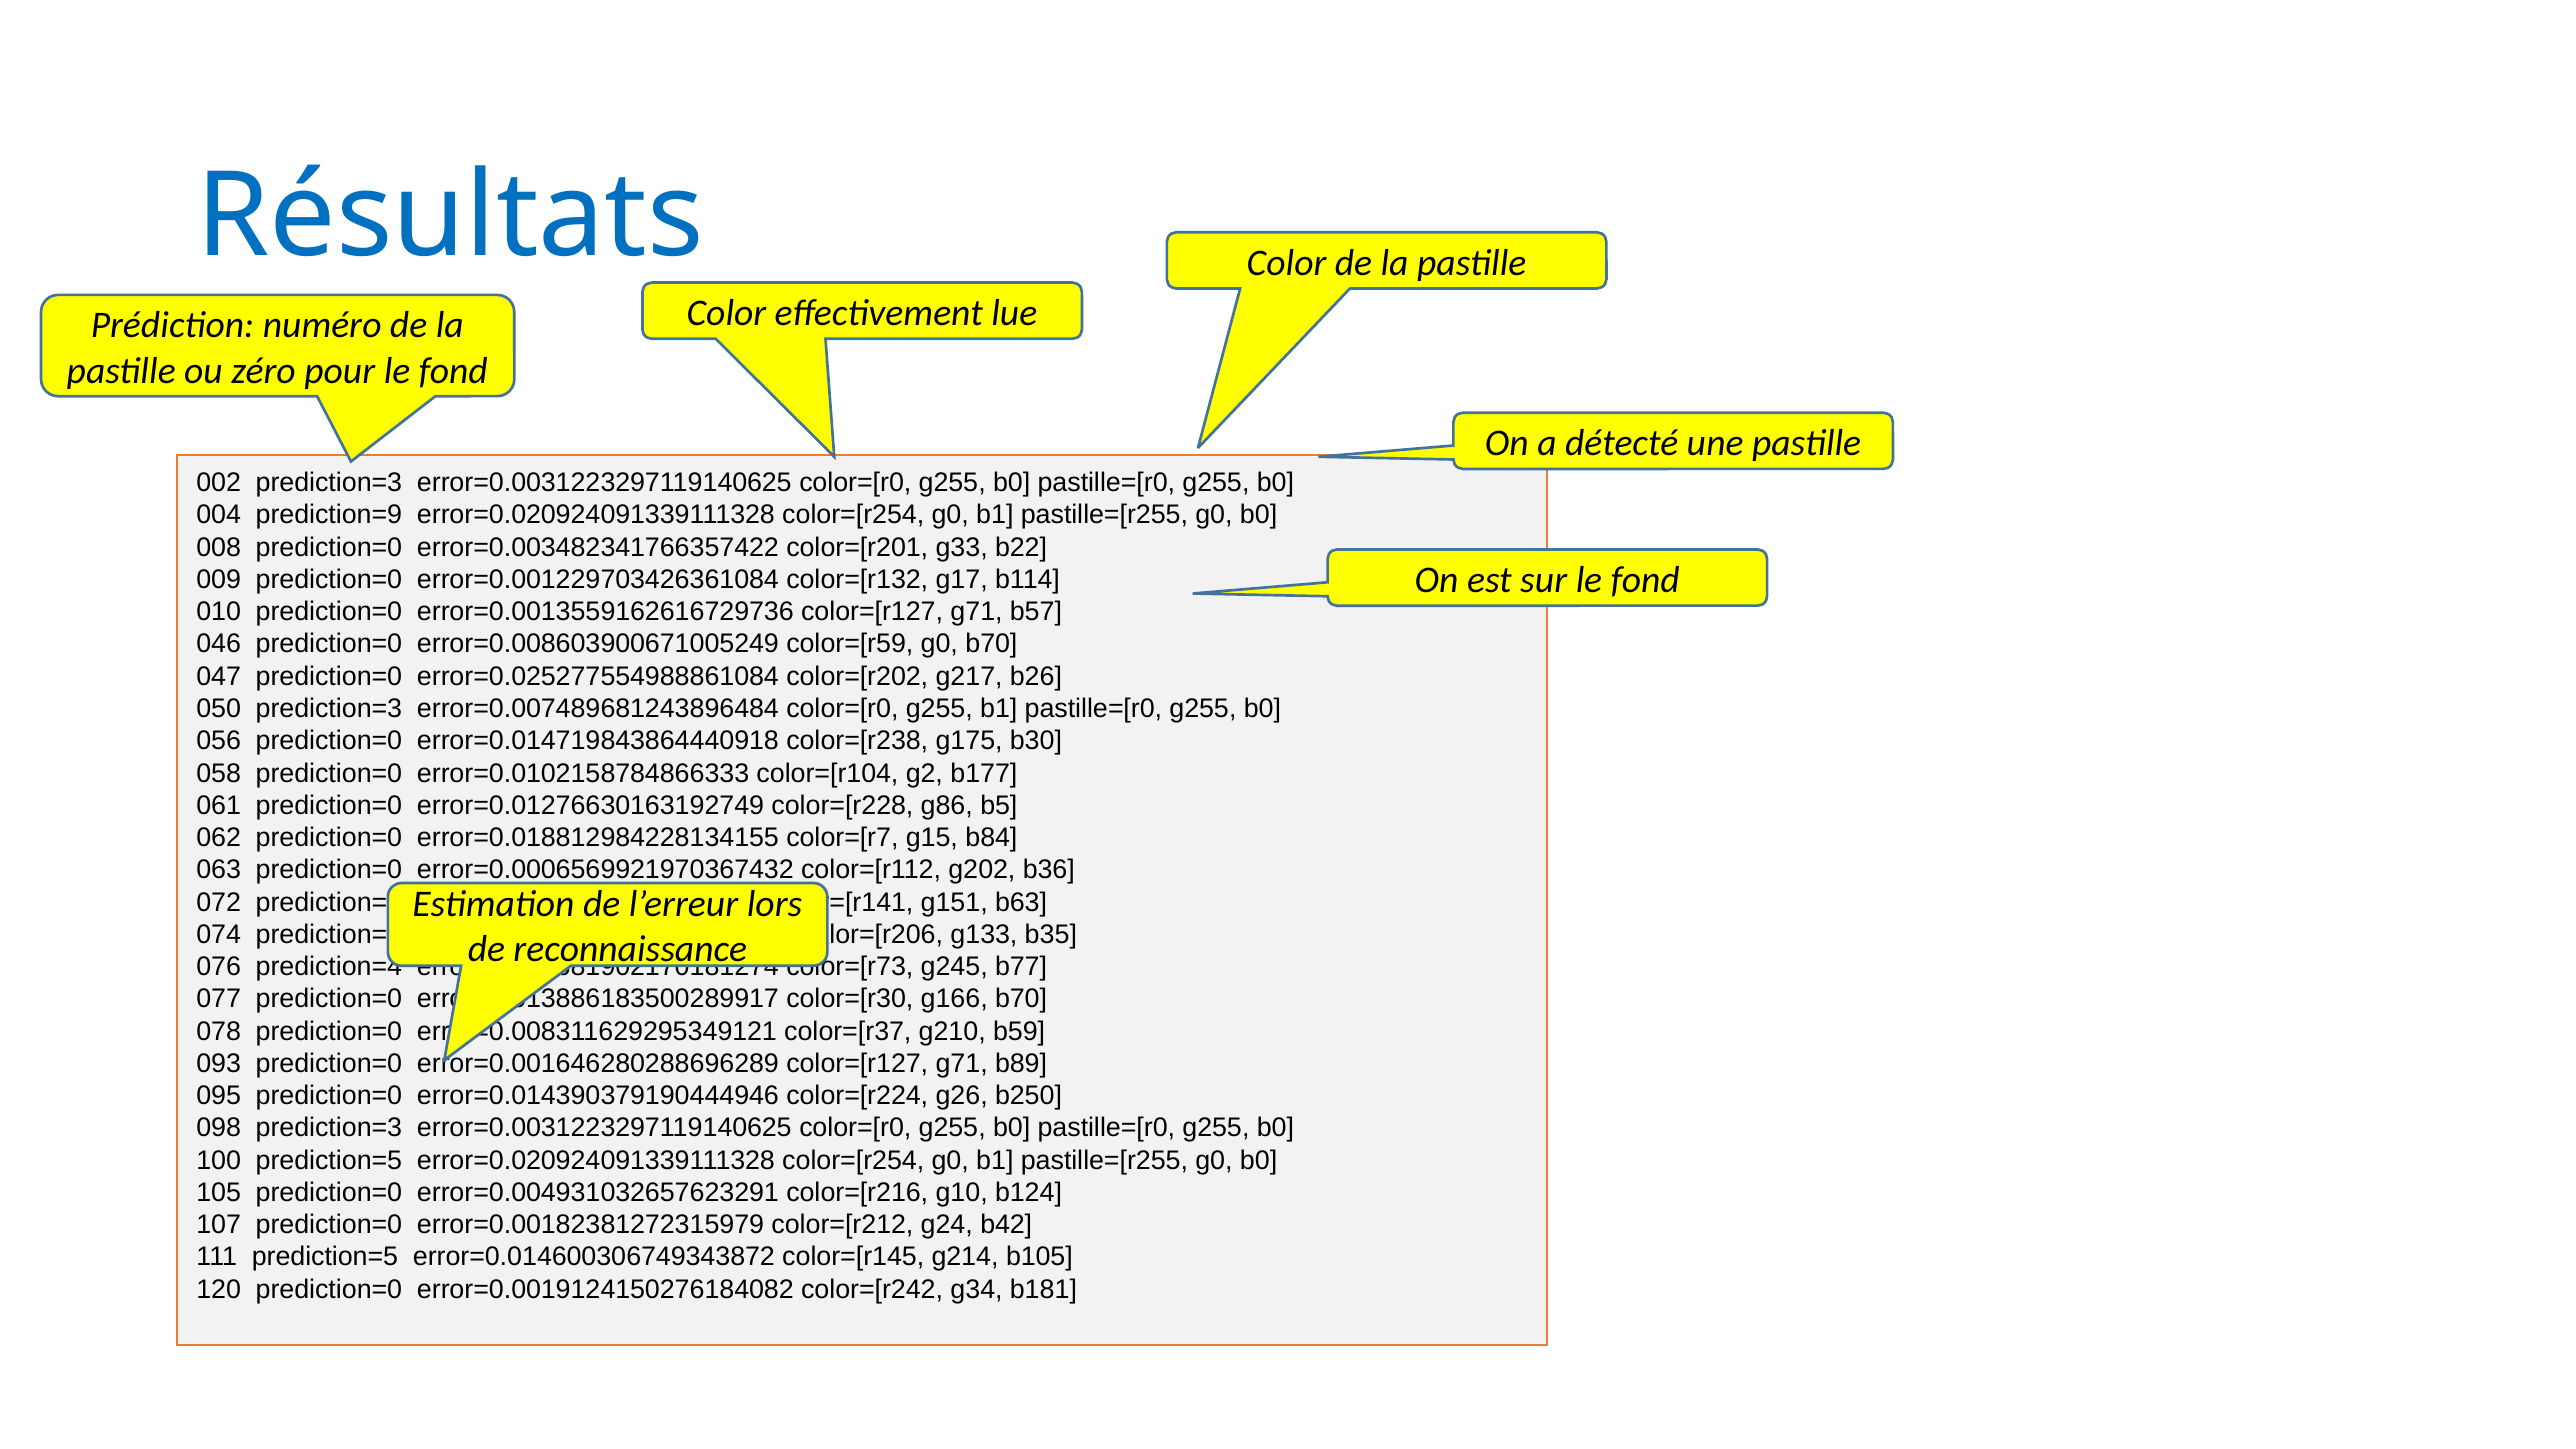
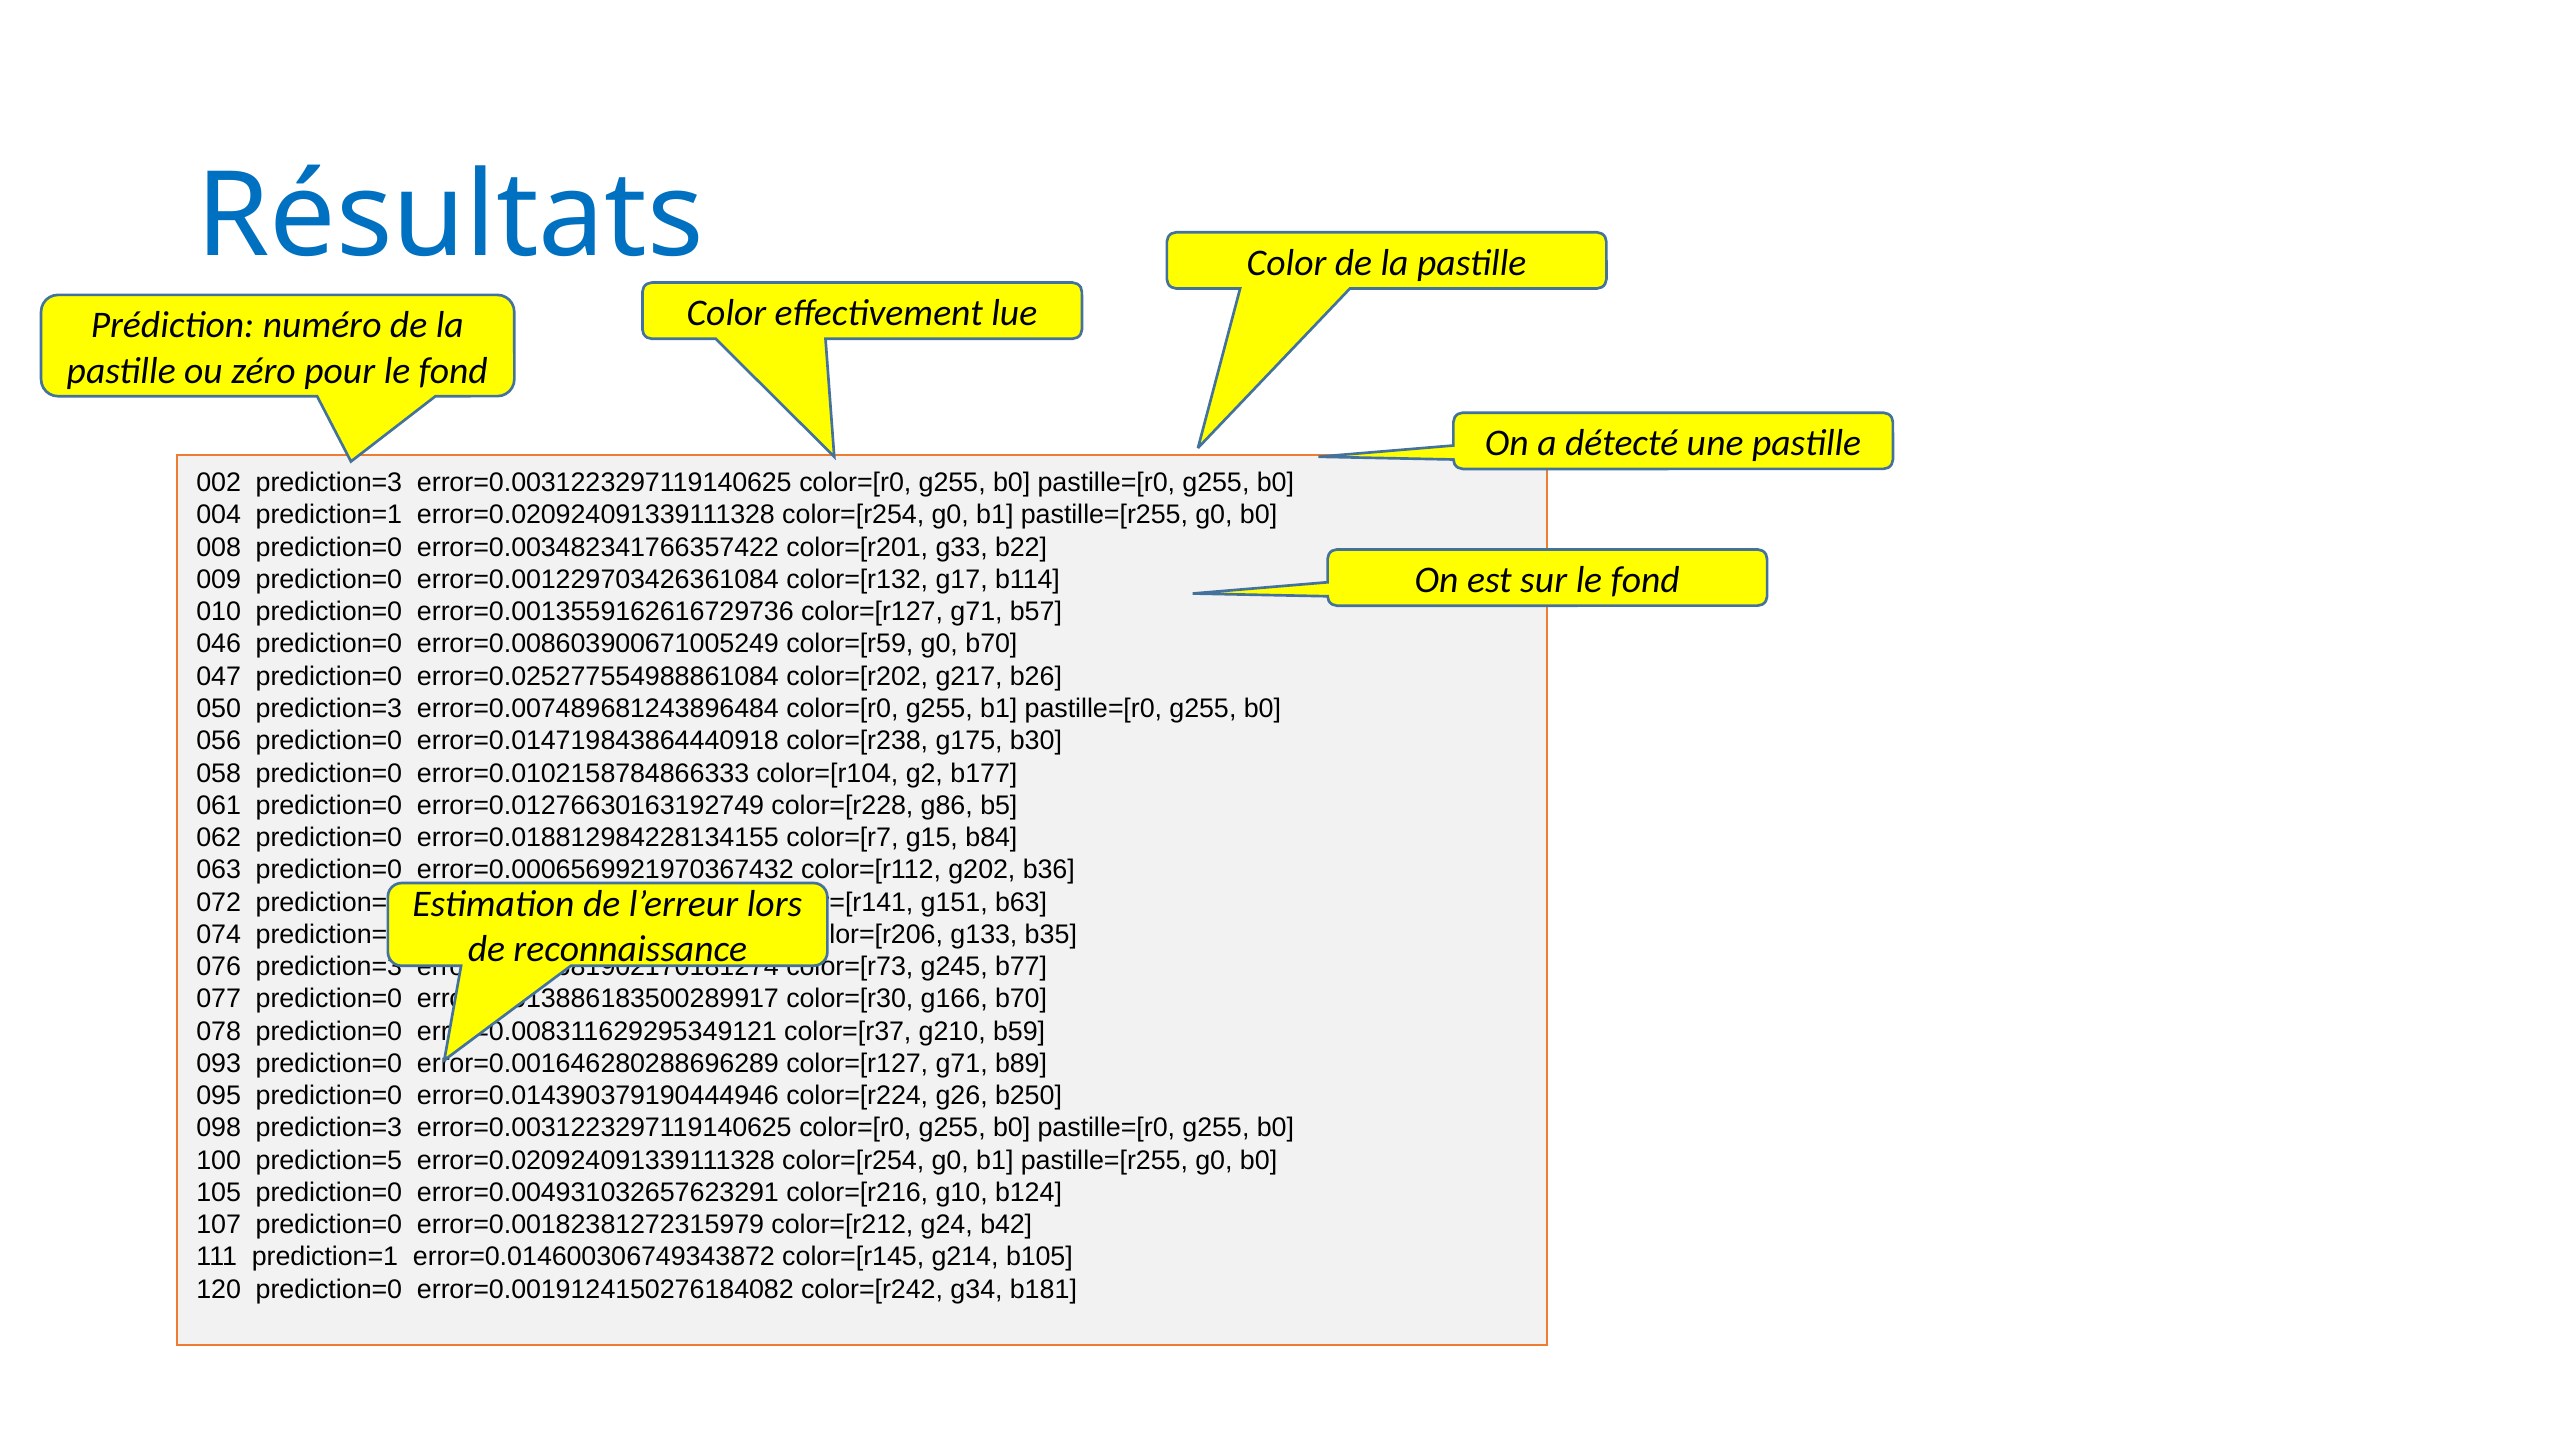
004 prediction=9: prediction=9 -> prediction=1
076 prediction=4: prediction=4 -> prediction=3
111 prediction=5: prediction=5 -> prediction=1
